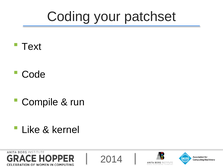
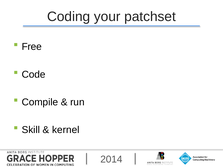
Text: Text -> Free
Like: Like -> Skill
